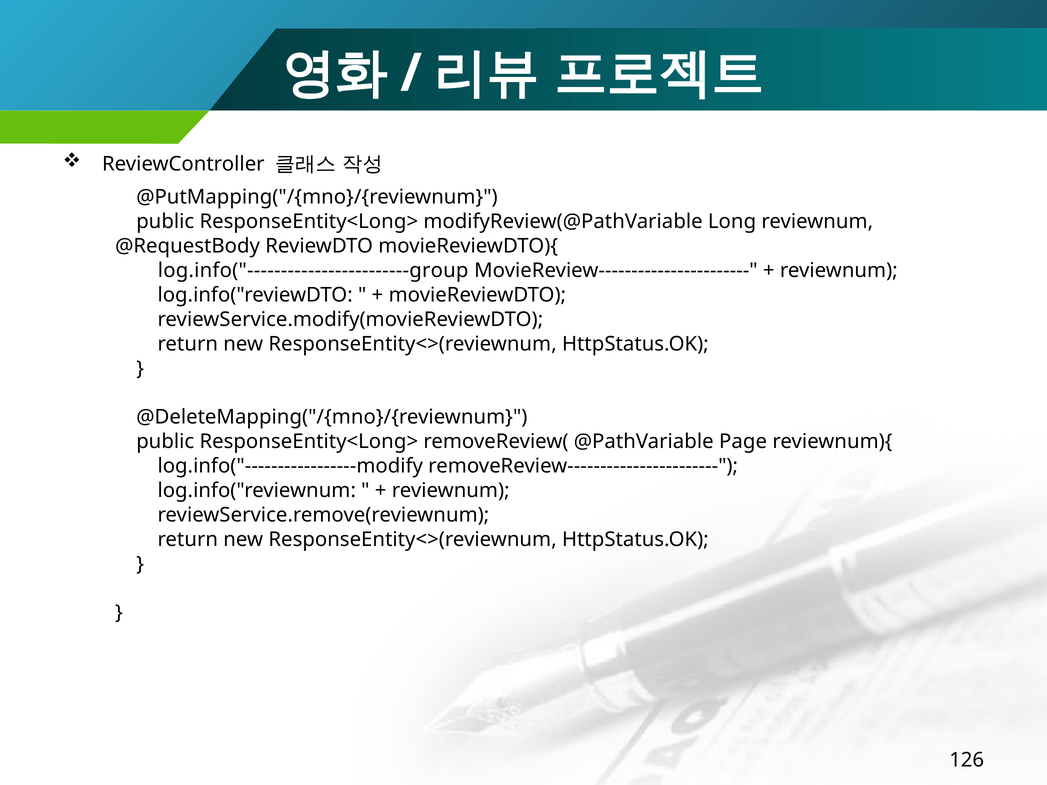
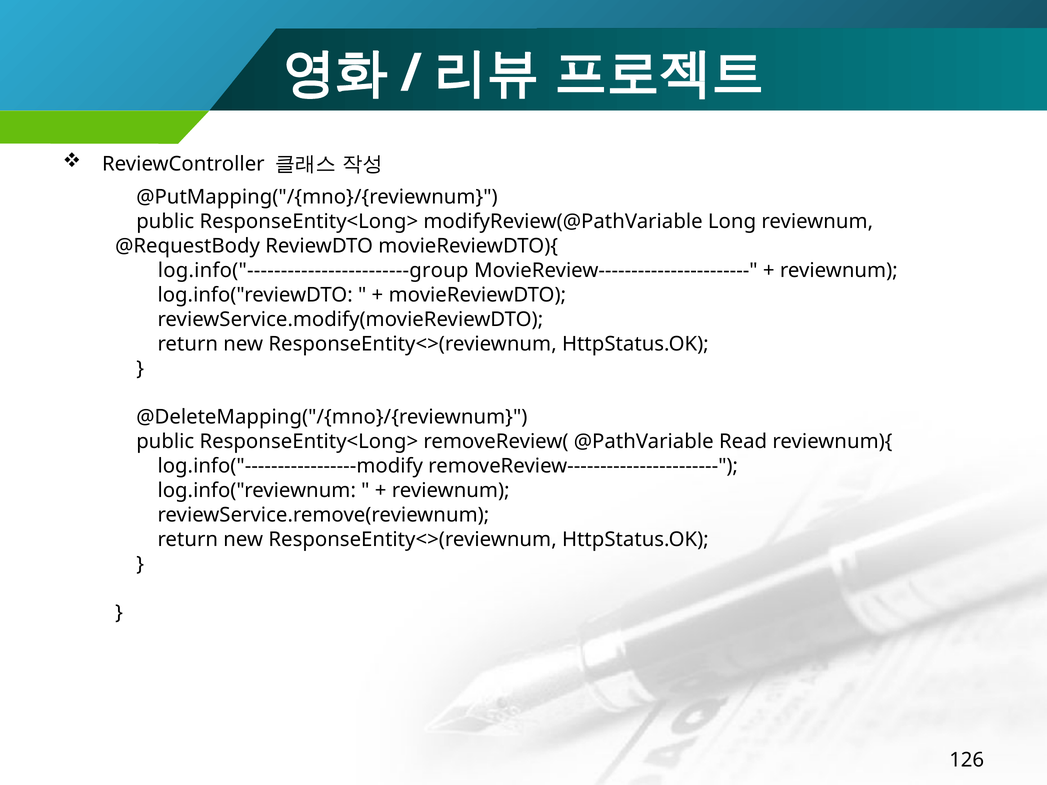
Page: Page -> Read
